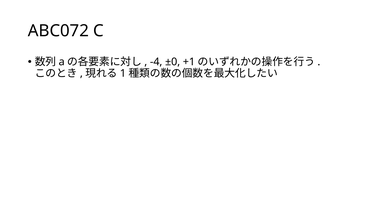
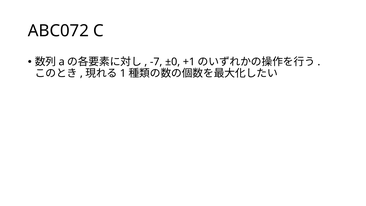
-4: -4 -> -7
